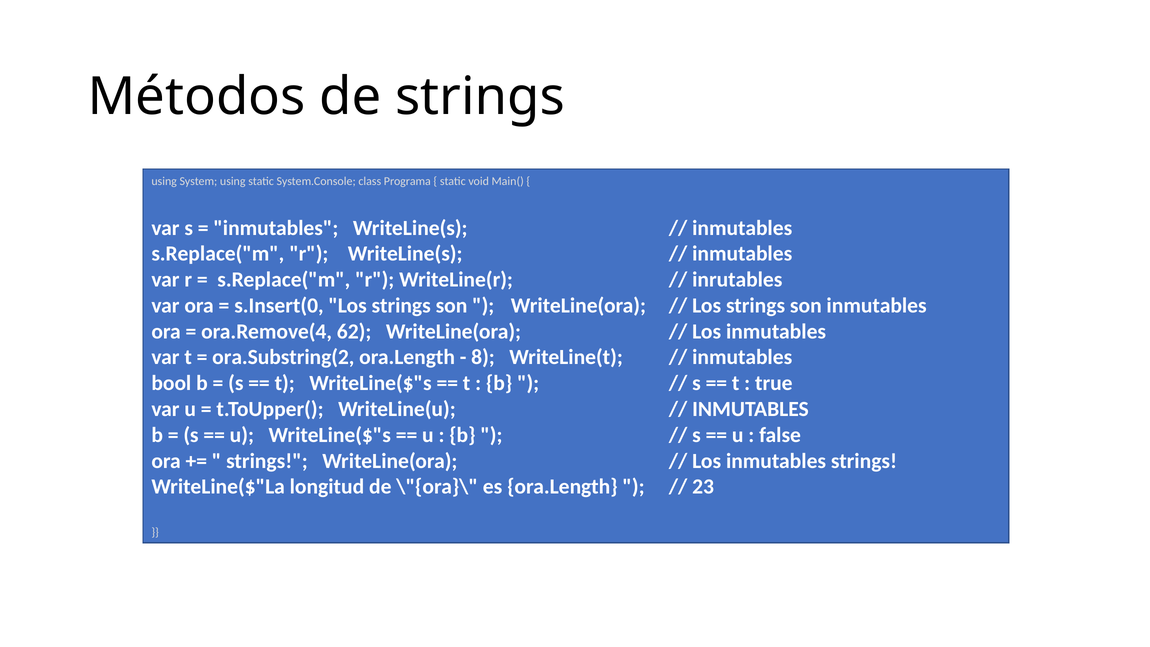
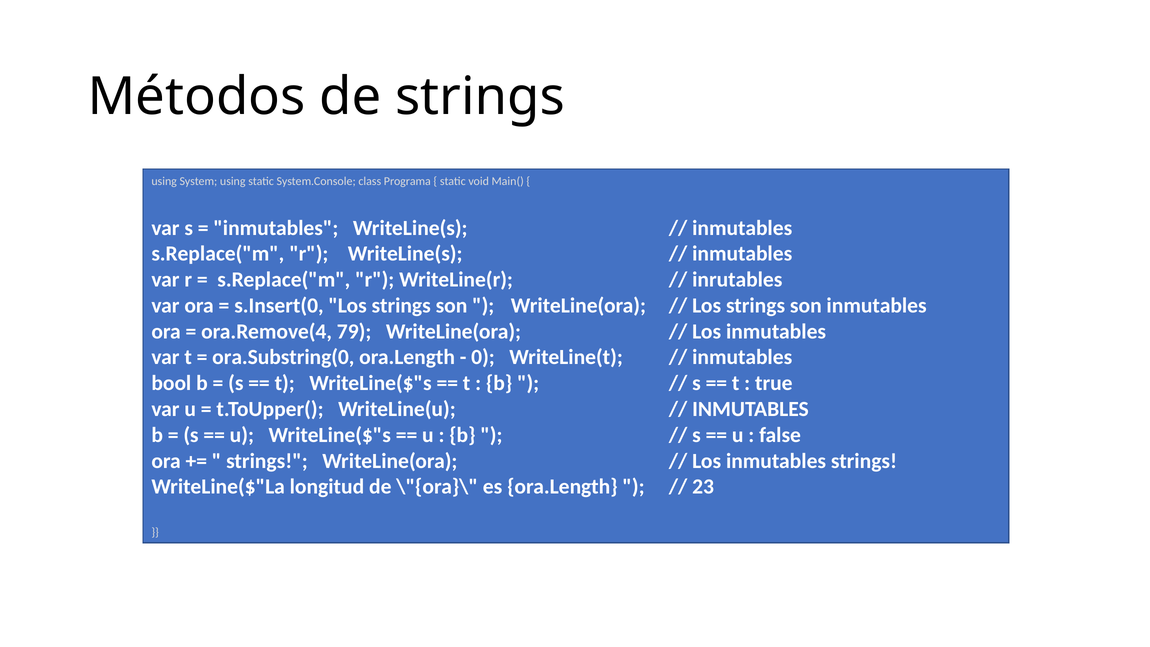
62: 62 -> 79
ora.Substring(2: ora.Substring(2 -> ora.Substring(0
8: 8 -> 0
